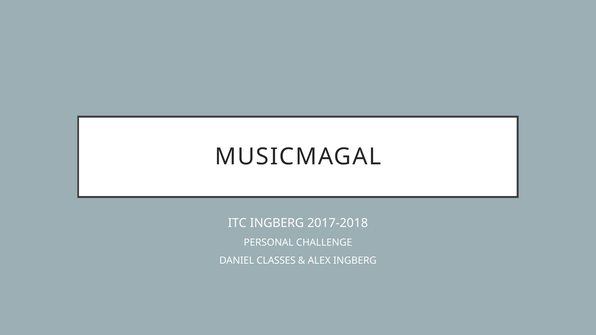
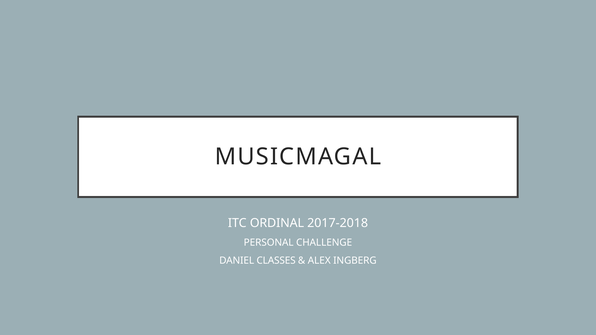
ITC INGBERG: INGBERG -> ORDINAL
